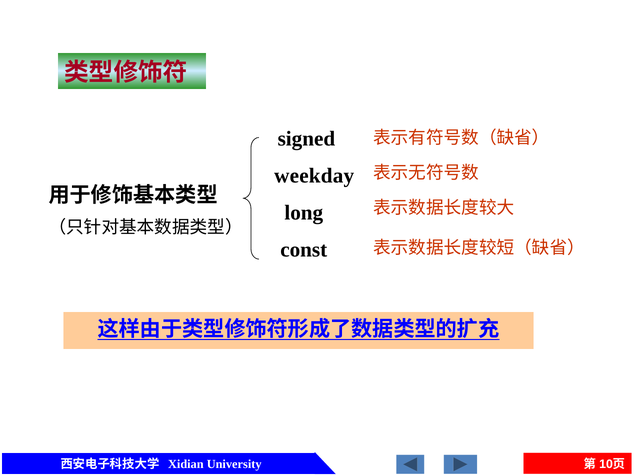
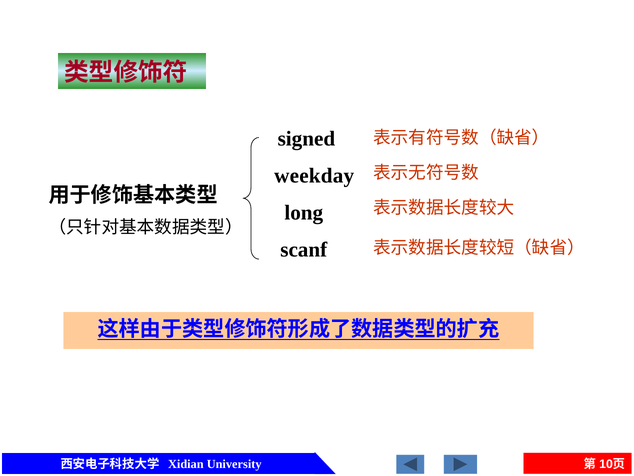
const: const -> scanf
